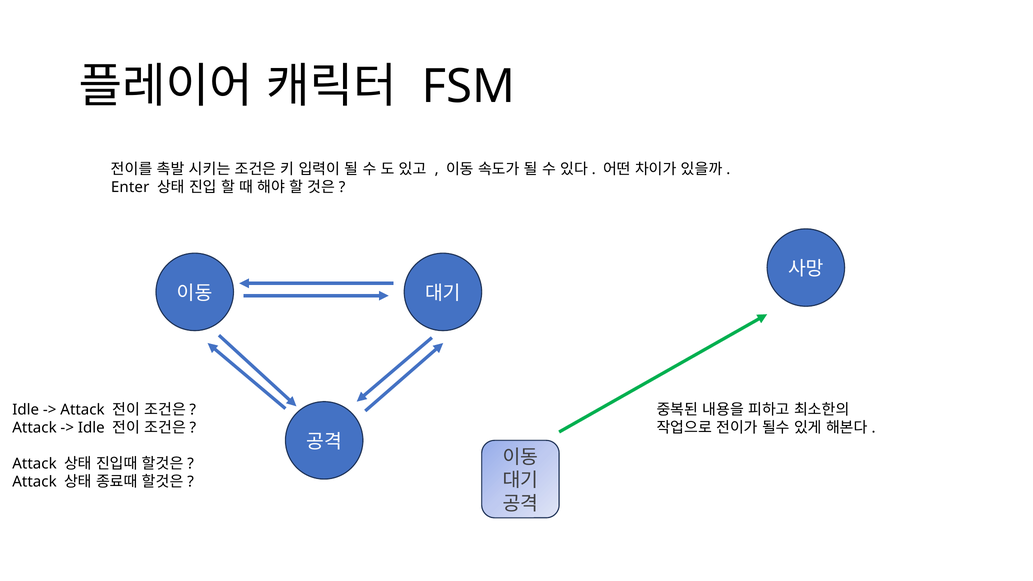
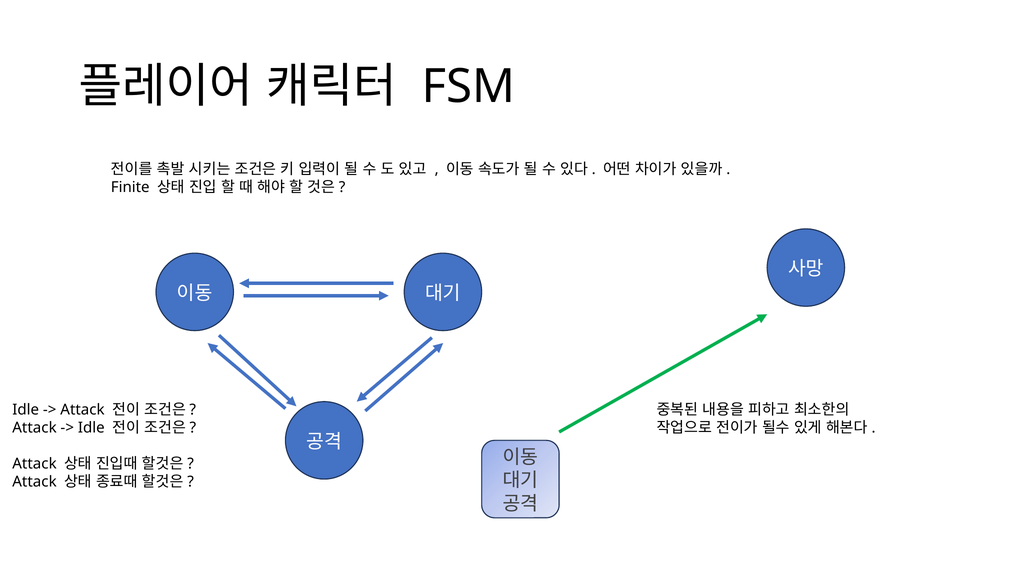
Enter: Enter -> Finite
